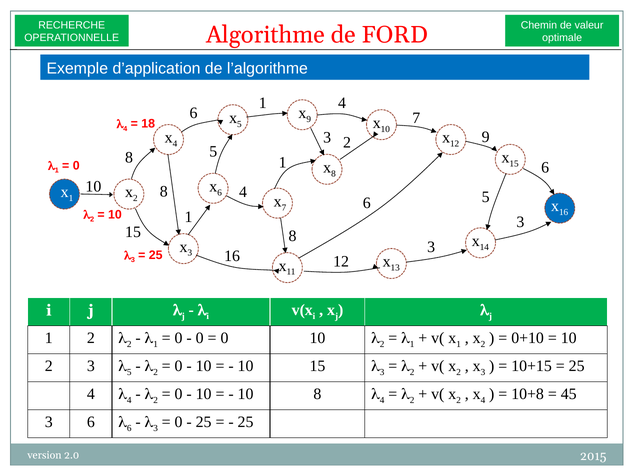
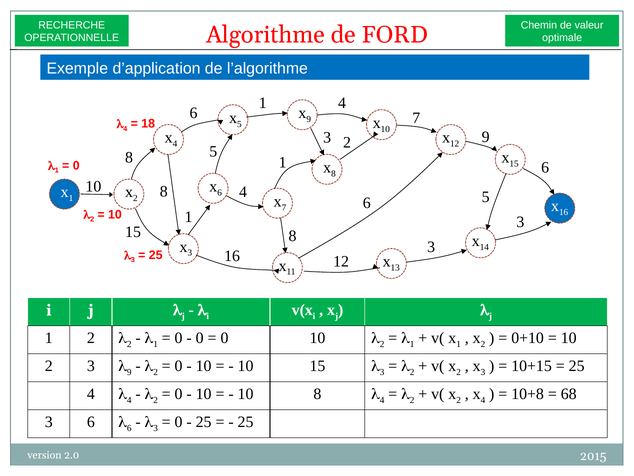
5 at (129, 372): 5 -> 9
45: 45 -> 68
